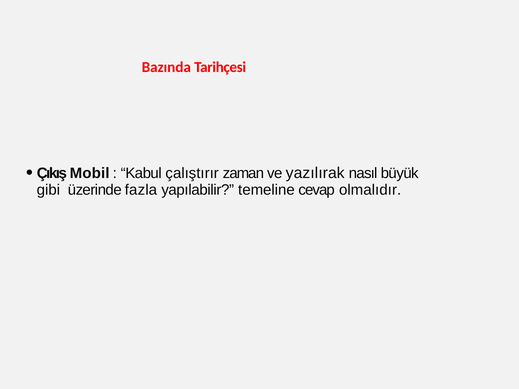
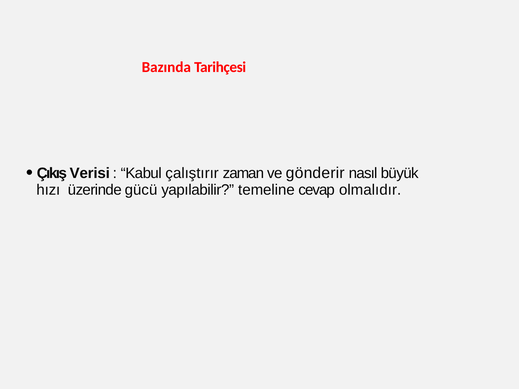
Mobil: Mobil -> Verisi
yazılırak: yazılırak -> gönderir
gibi: gibi -> hızı
fazla: fazla -> gücü
